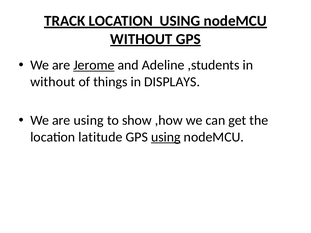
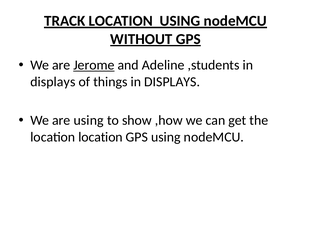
without at (53, 82): without -> displays
location latitude: latitude -> location
using at (166, 137) underline: present -> none
